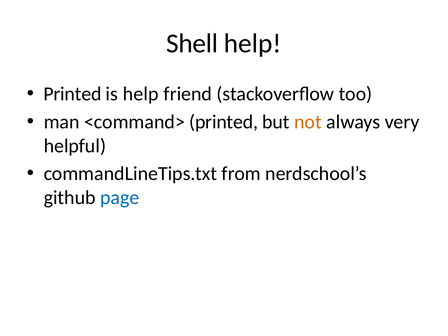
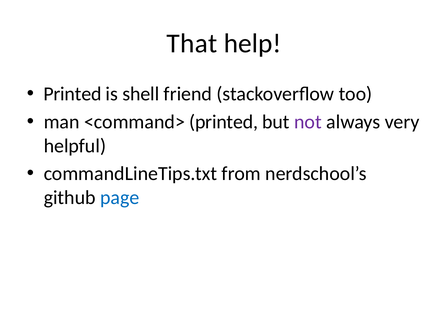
Shell: Shell -> That
is help: help -> shell
not colour: orange -> purple
